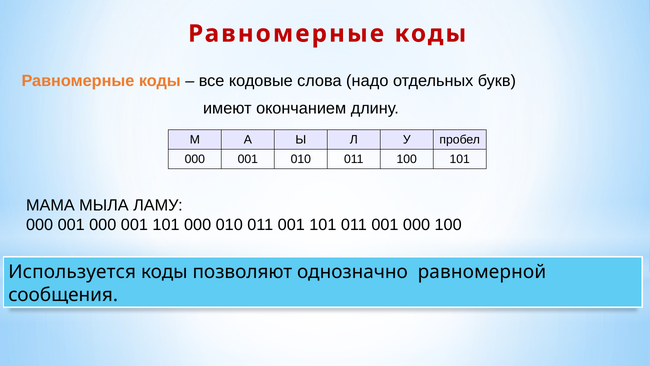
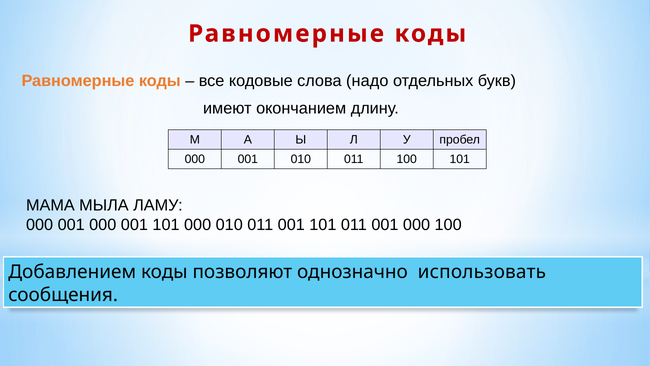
Используется: Используется -> Добавлением
равномерной: равномерной -> использовать
